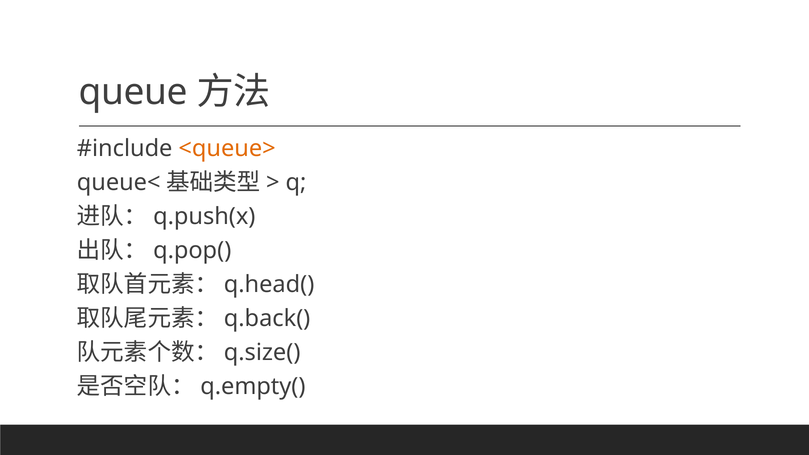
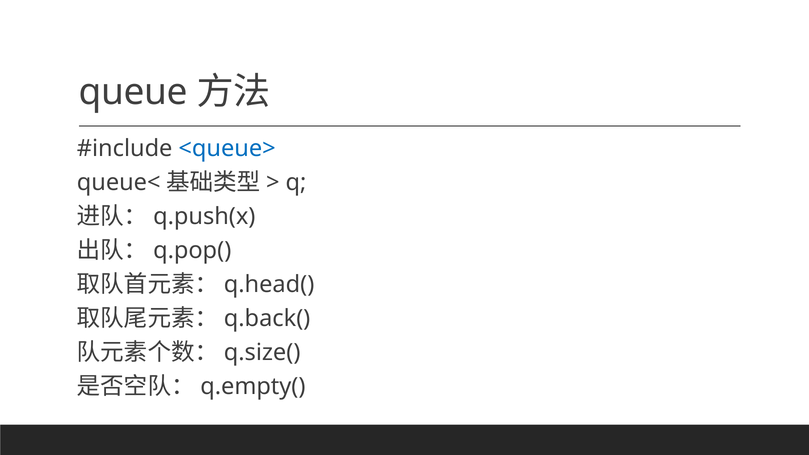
<queue> colour: orange -> blue
